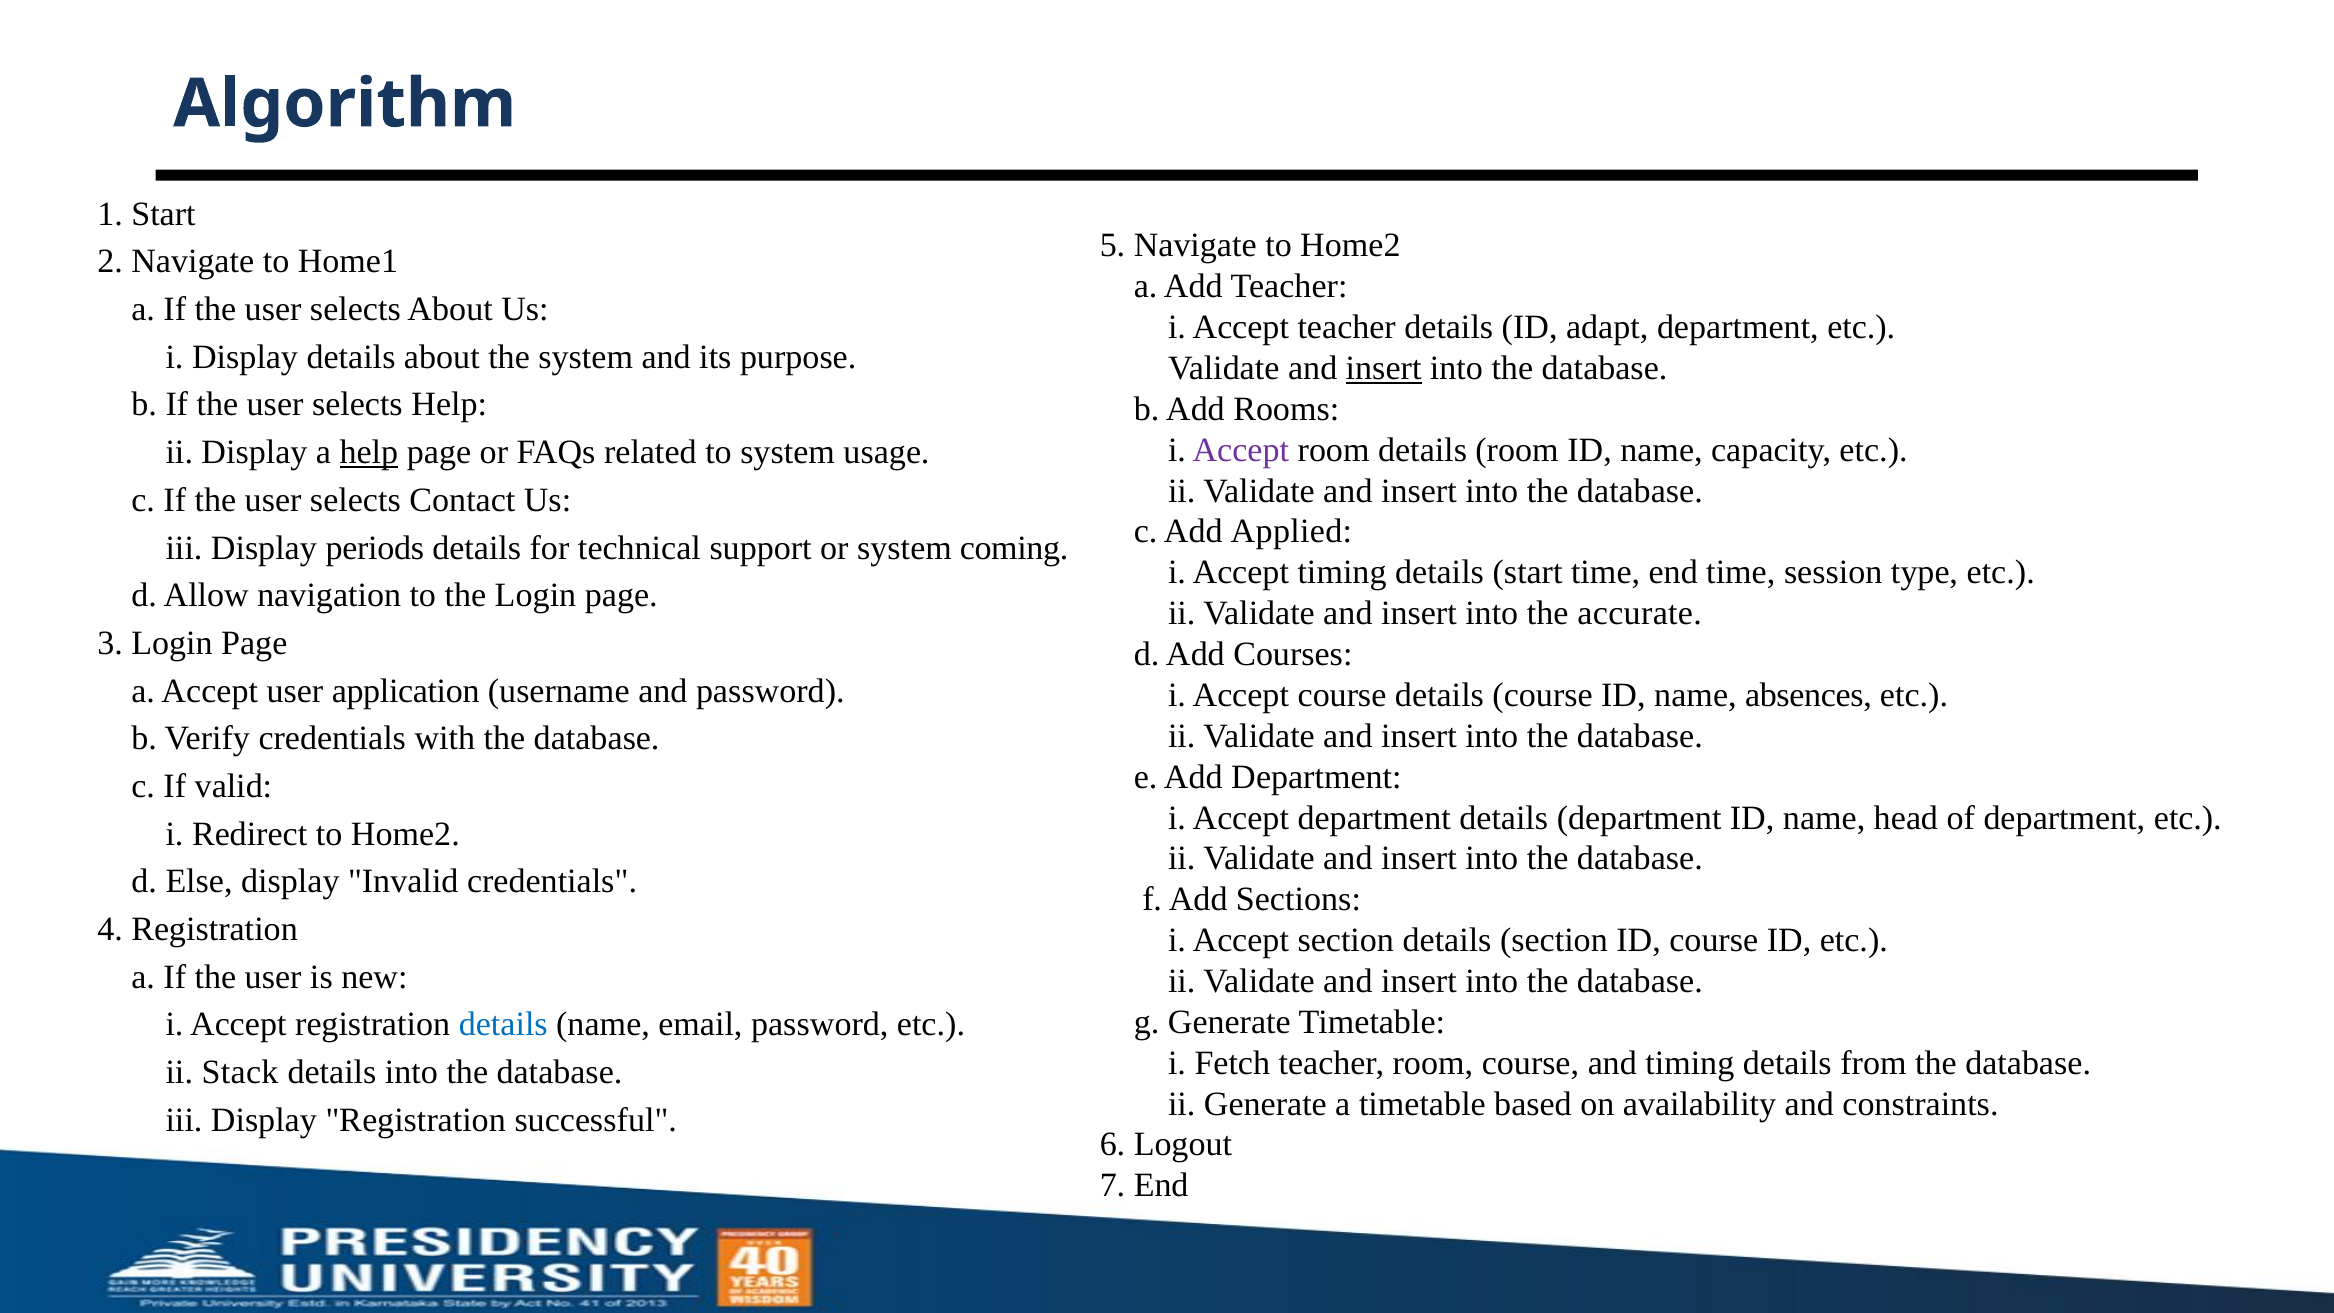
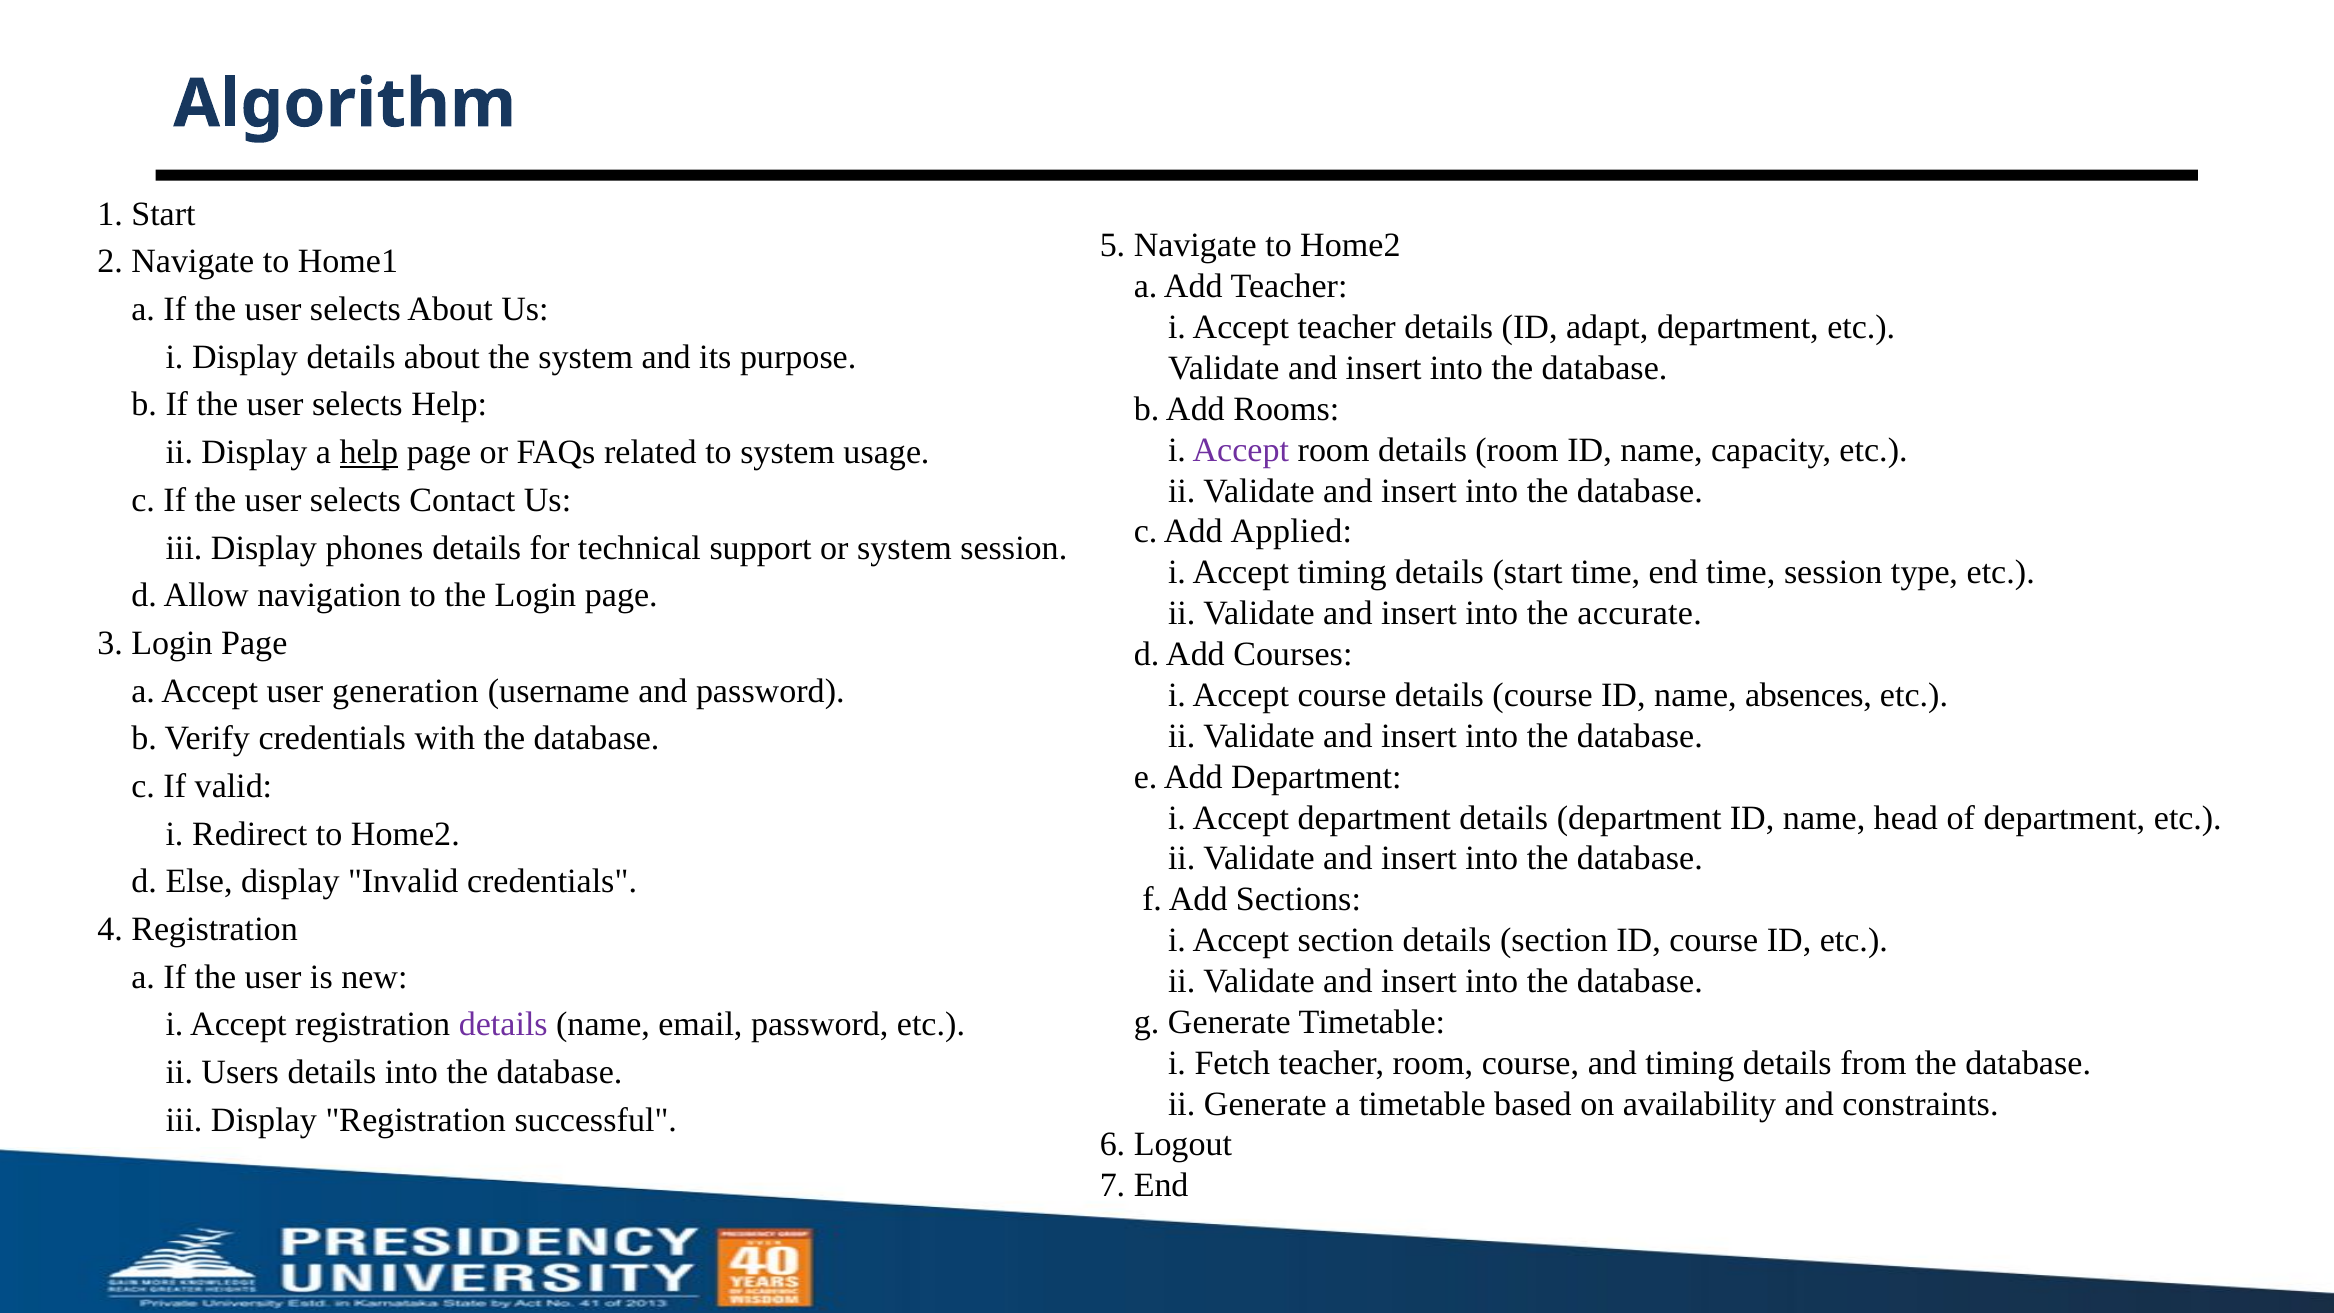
insert at (1384, 368) underline: present -> none
periods: periods -> phones
system coming: coming -> session
application: application -> generation
details at (503, 1025) colour: blue -> purple
Stack: Stack -> Users
